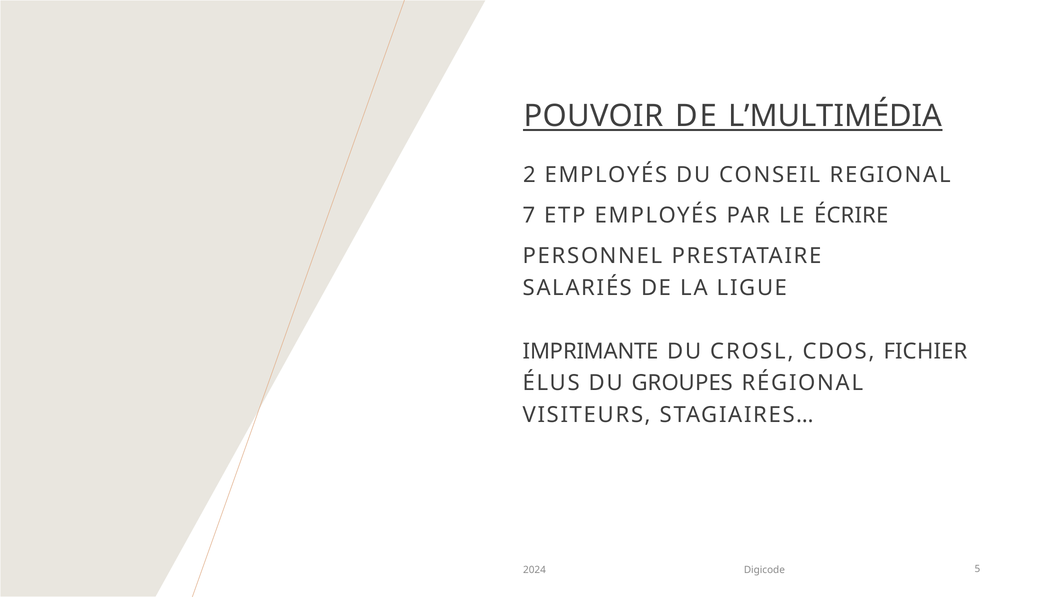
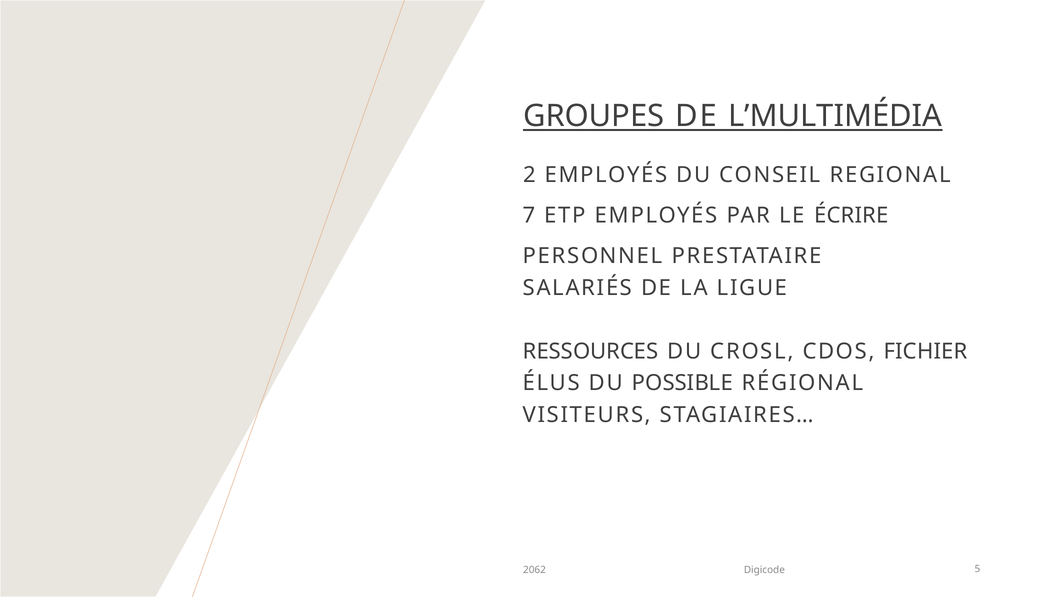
POUVOIR: POUVOIR -> GROUPES
IMPRIMANTE: IMPRIMANTE -> RESSOURCES
GROUPES: GROUPES -> POSSIBLE
2024: 2024 -> 2062
